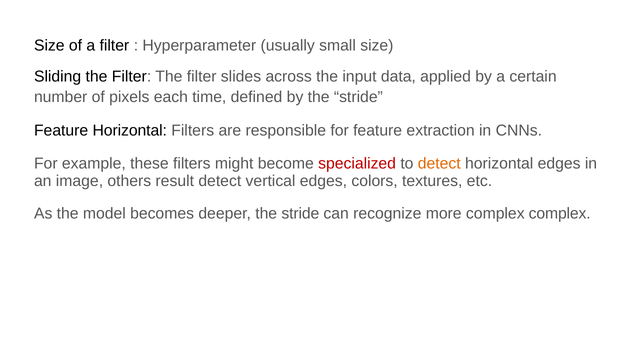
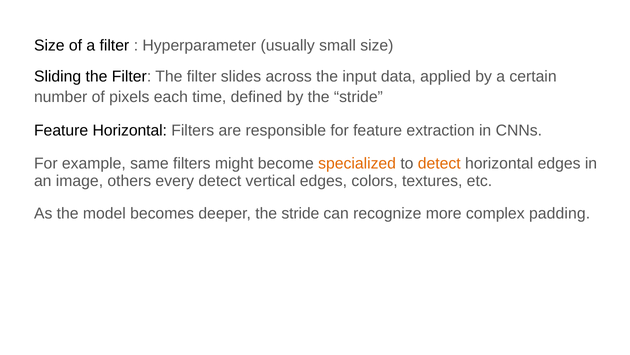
these: these -> same
specialized colour: red -> orange
result: result -> every
complex complex: complex -> padding
